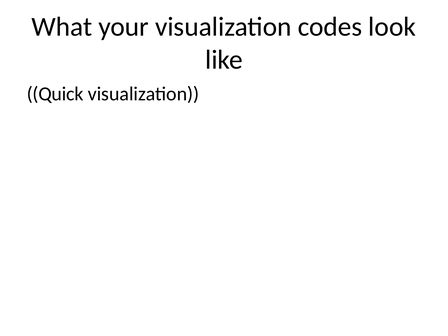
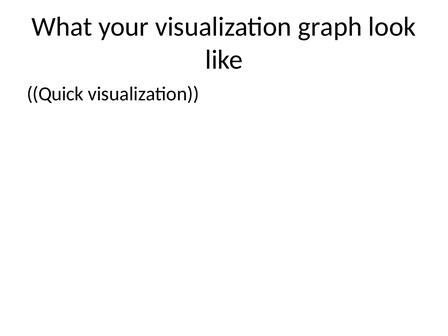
codes: codes -> graph
